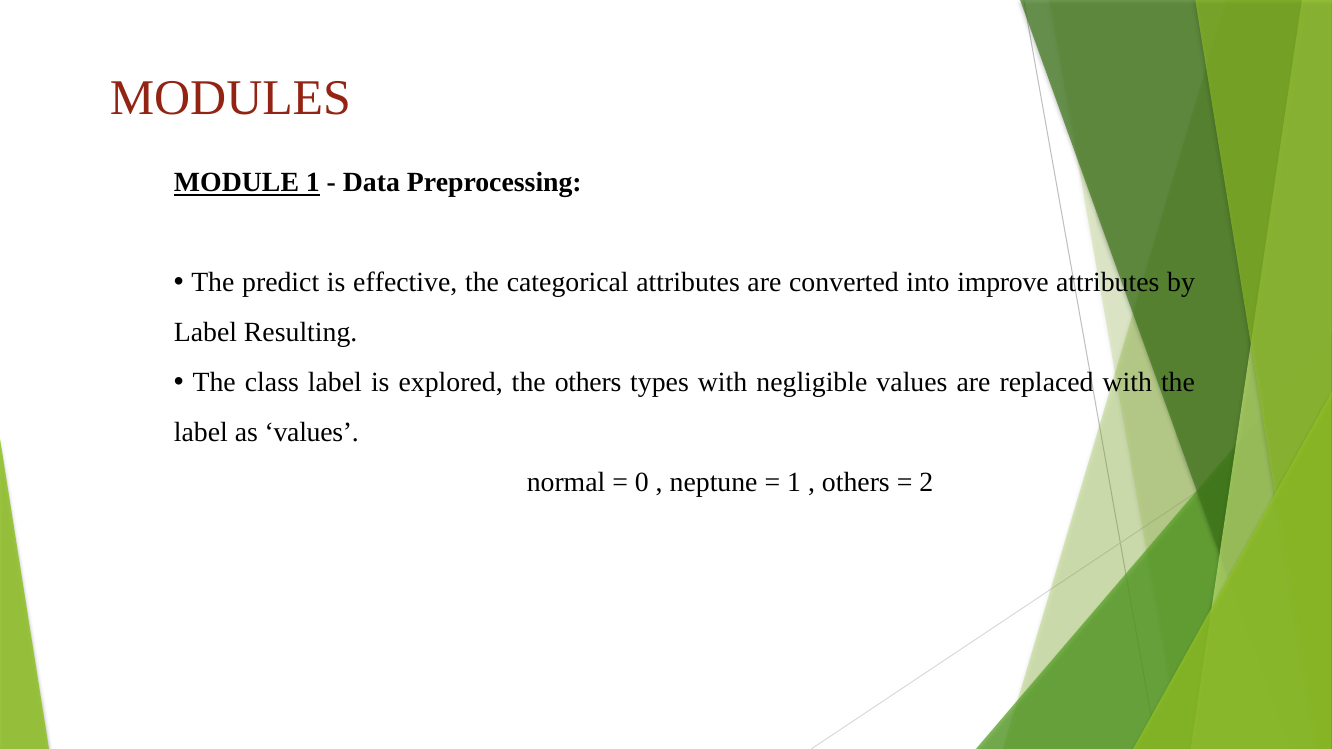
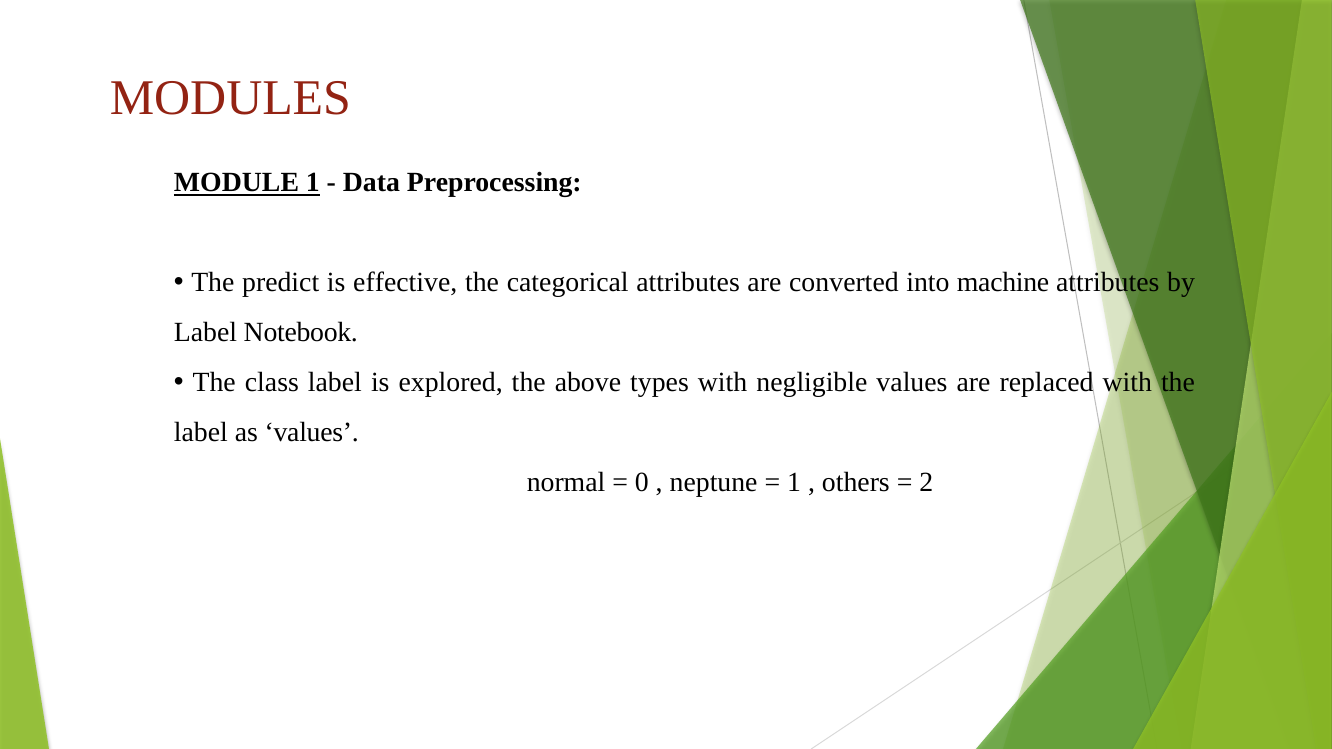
improve: improve -> machine
Resulting: Resulting -> Notebook
the others: others -> above
